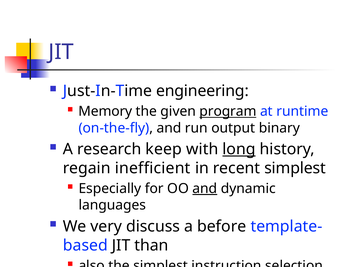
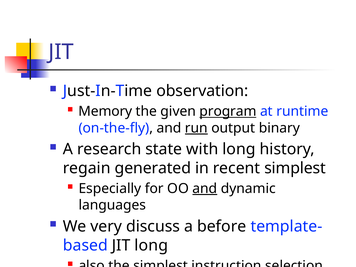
engineering: engineering -> observation
run underline: none -> present
keep: keep -> state
long at (239, 149) underline: present -> none
inefficient: inefficient -> generated
JIT than: than -> long
